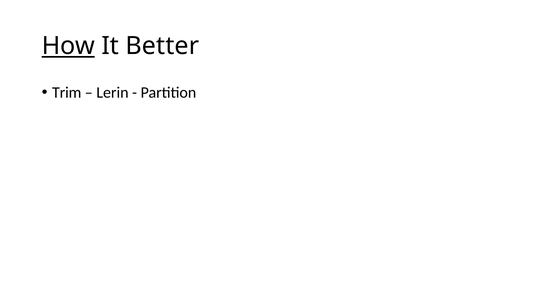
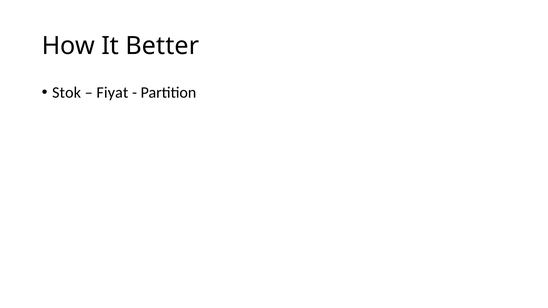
How underline: present -> none
Trim: Trim -> Stok
Lerin: Lerin -> Fiyat
